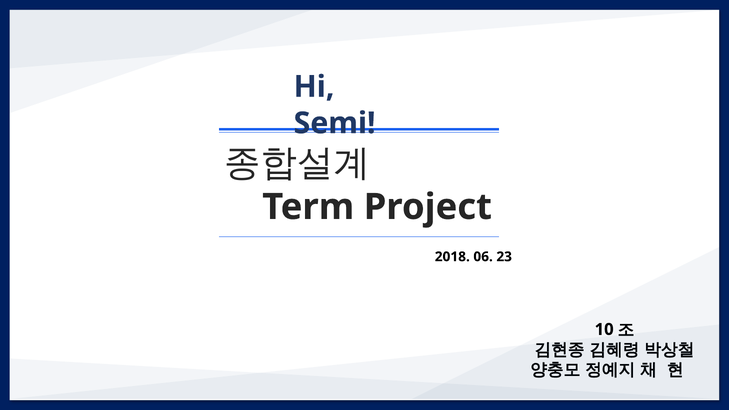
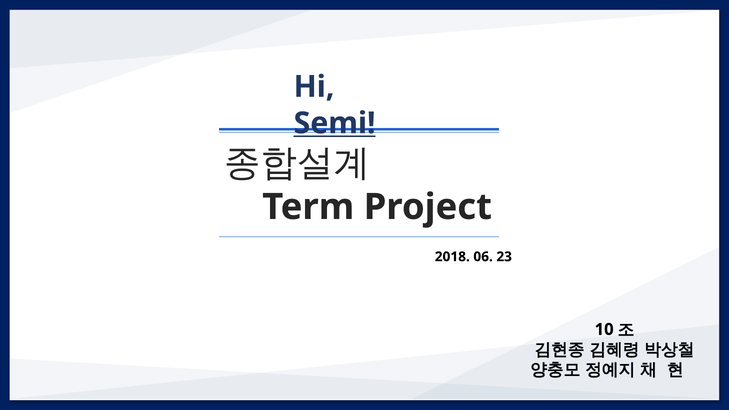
Semi underline: none -> present
